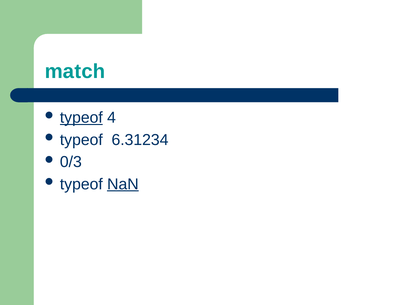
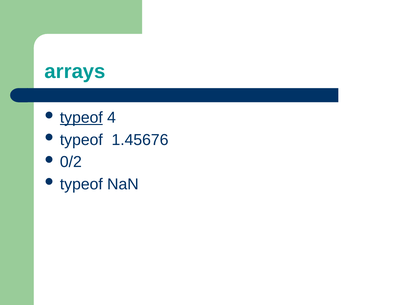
match: match -> arrays
6.31234: 6.31234 -> 1.45676
0/3: 0/3 -> 0/2
NaN underline: present -> none
